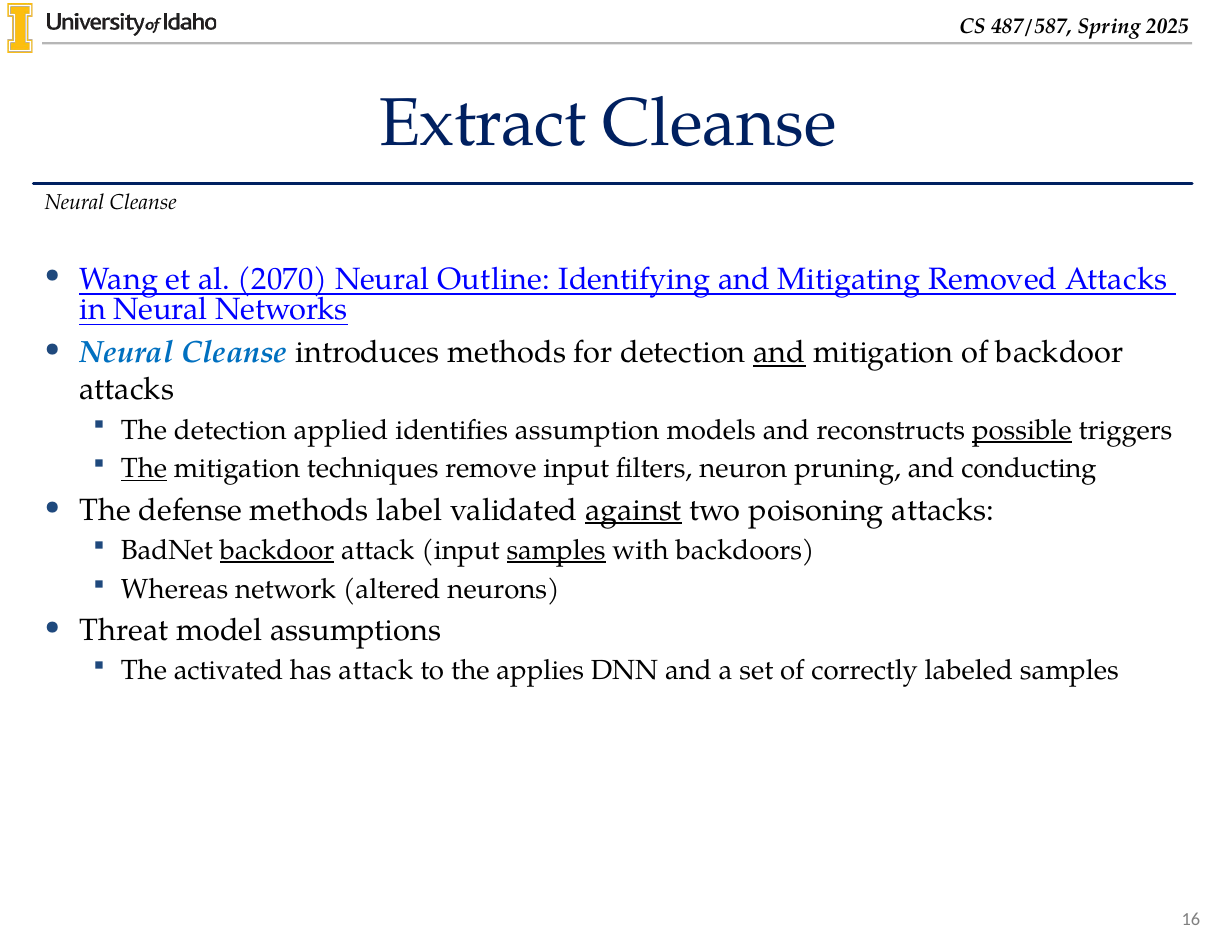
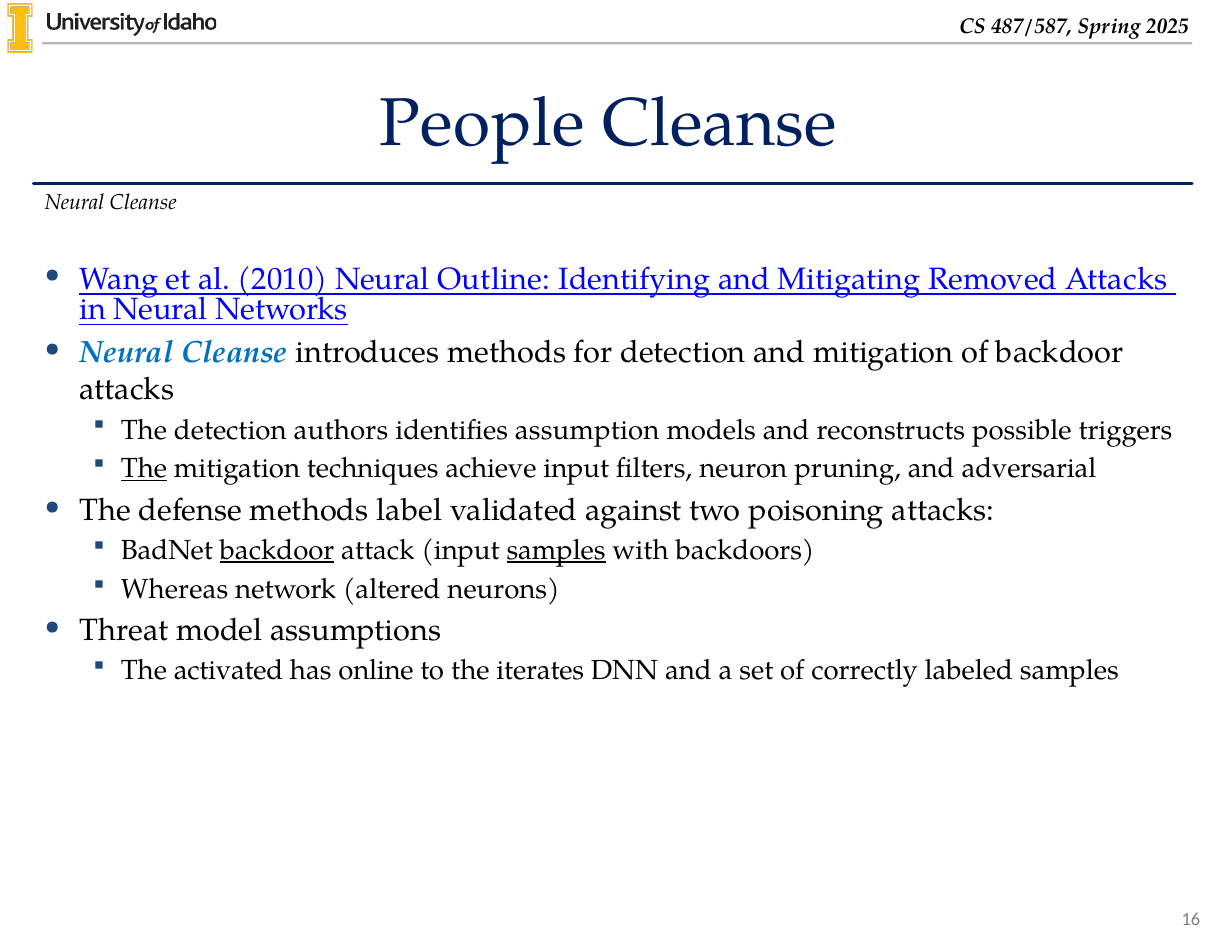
Extract: Extract -> People
2070: 2070 -> 2010
and at (779, 353) underline: present -> none
applied: applied -> authors
possible underline: present -> none
remove: remove -> achieve
conducting: conducting -> adversarial
against underline: present -> none
has attack: attack -> online
applies: applies -> iterates
